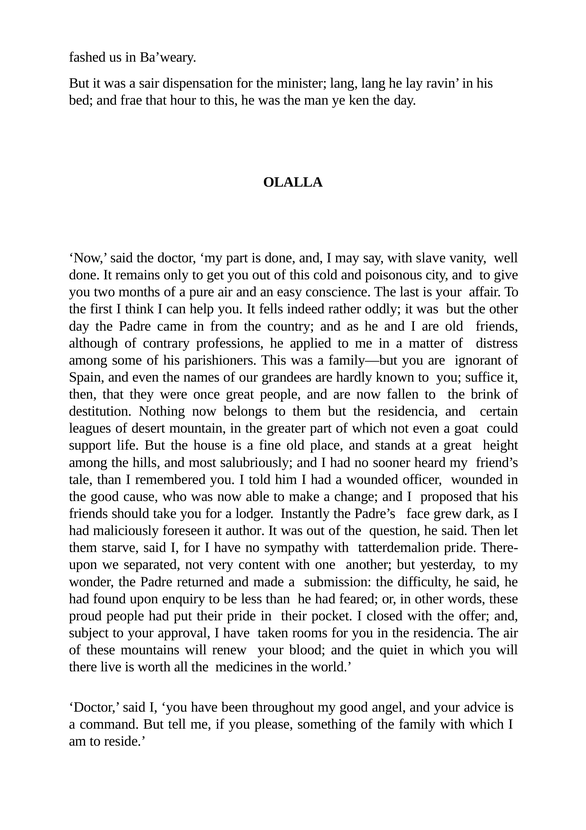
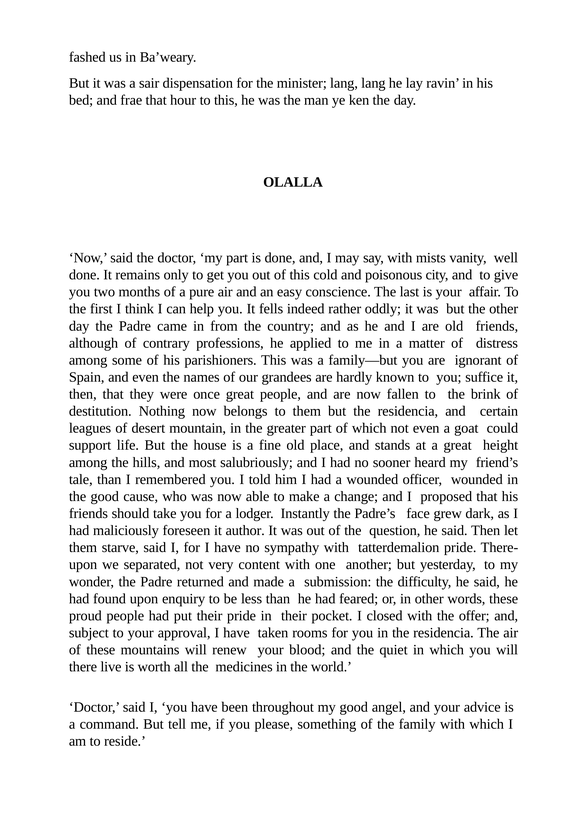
slave: slave -> mists
